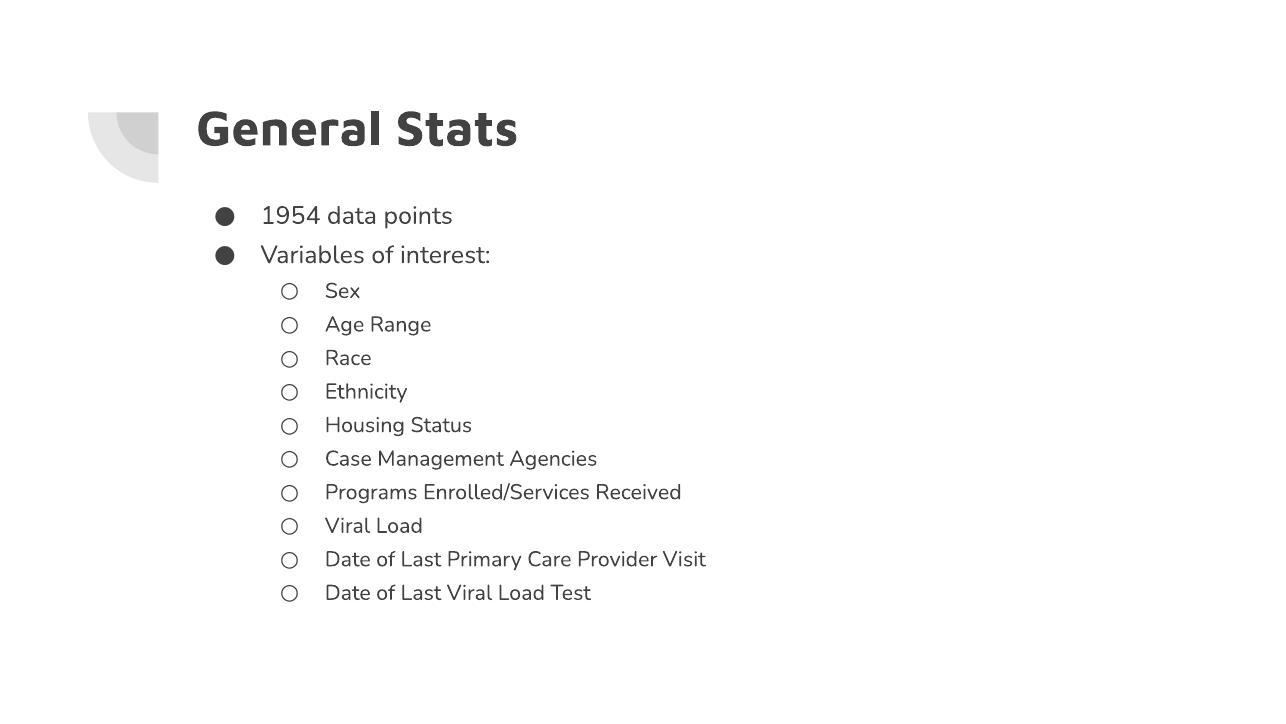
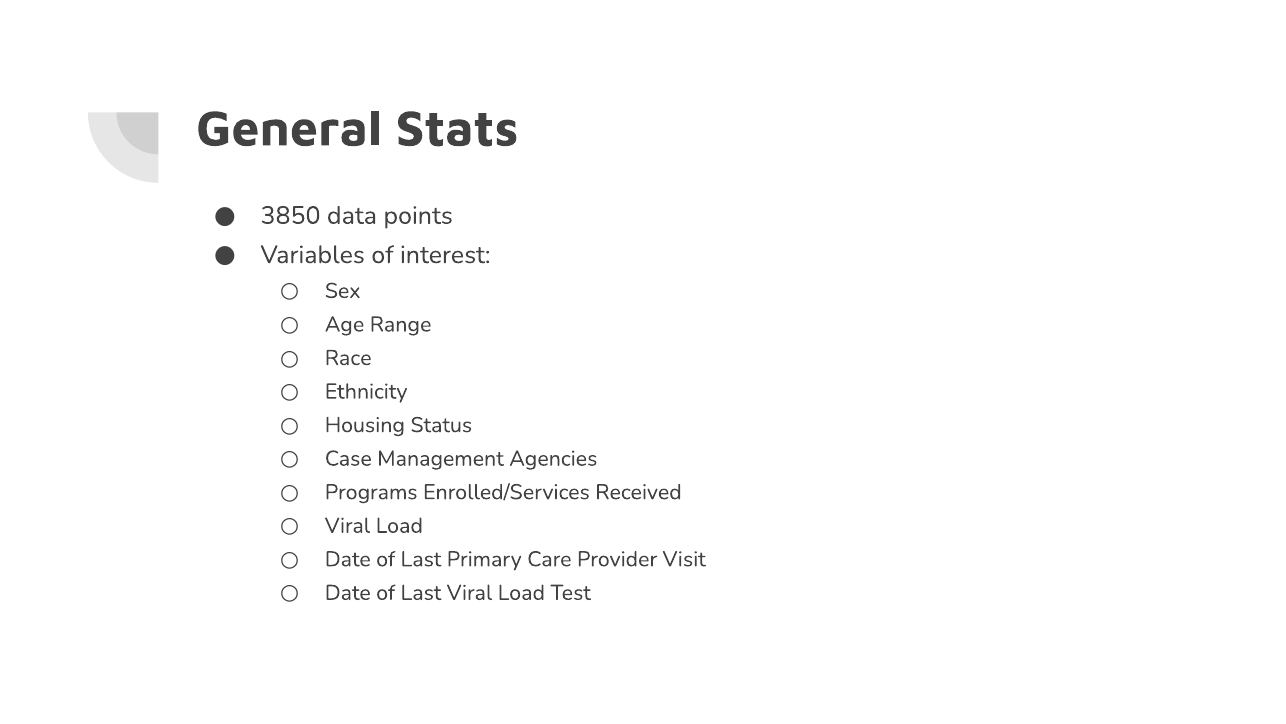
1954: 1954 -> 3850
